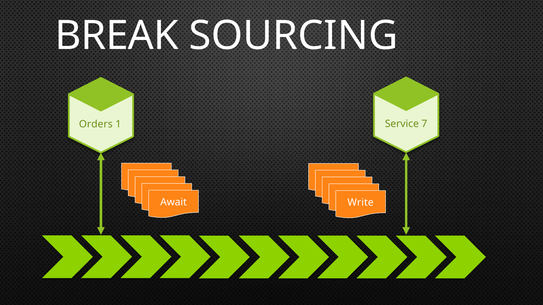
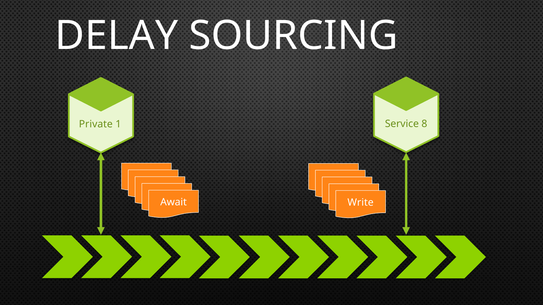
BREAK: BREAK -> DELAY
7: 7 -> 8
Orders: Orders -> Private
